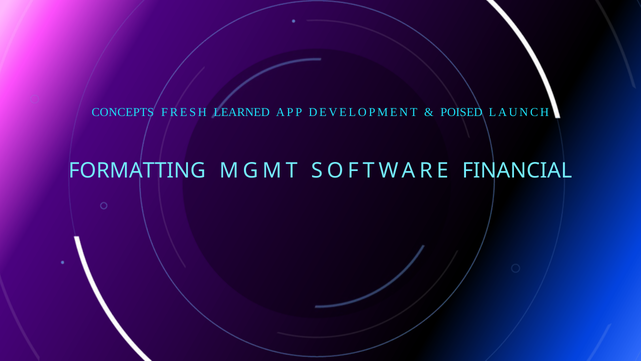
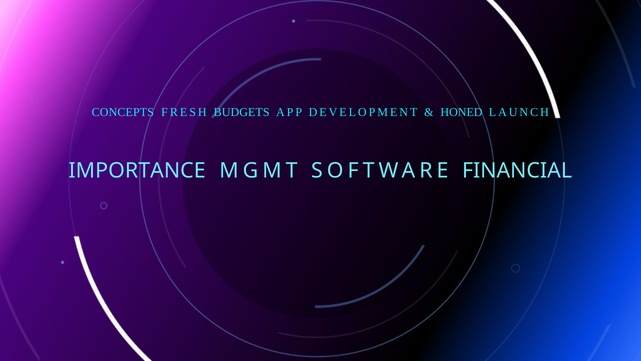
LEARNED: LEARNED -> BUDGETS
POISED: POISED -> HONED
FORMATTING: FORMATTING -> IMPORTANCE
